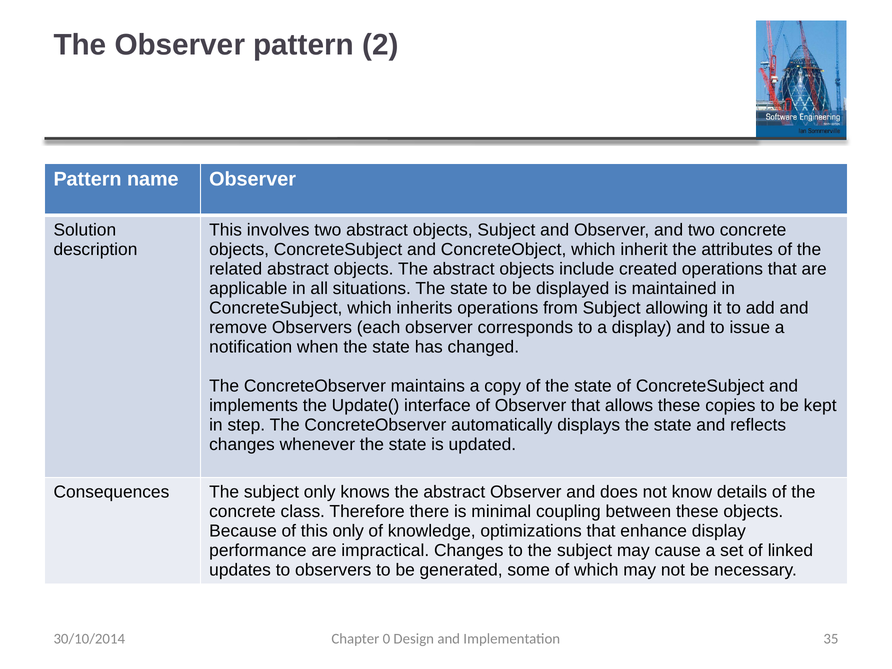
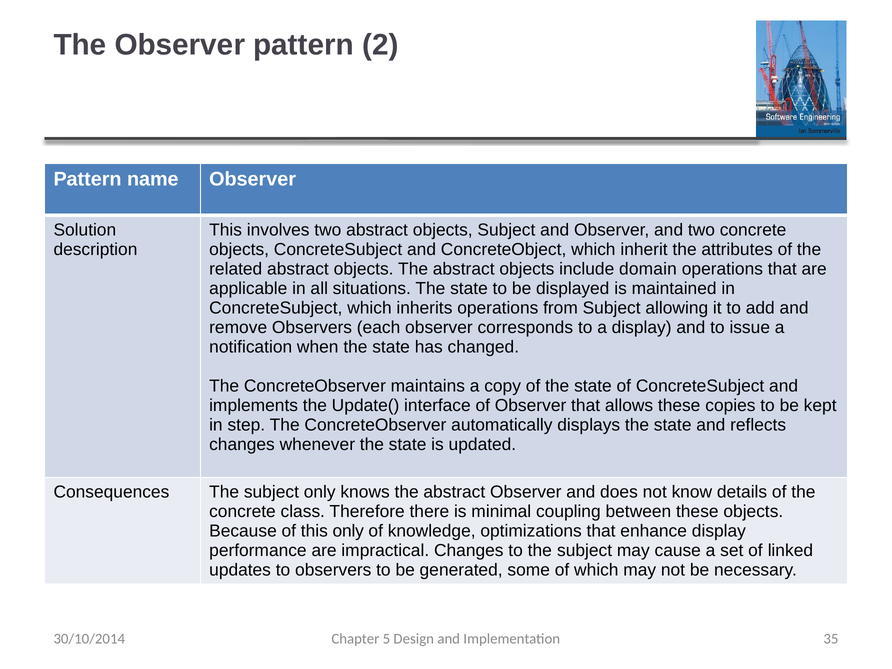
created: created -> domain
0: 0 -> 5
